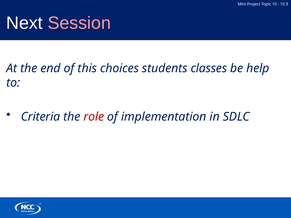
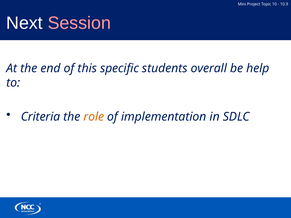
choices: choices -> specific
classes: classes -> overall
role colour: red -> orange
